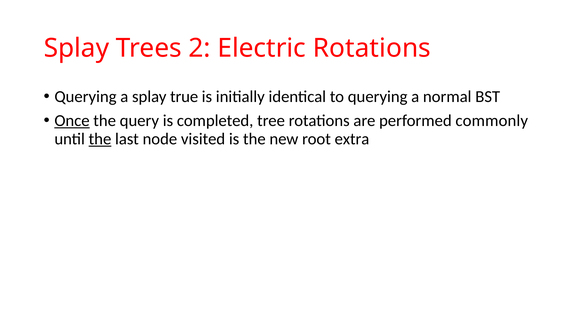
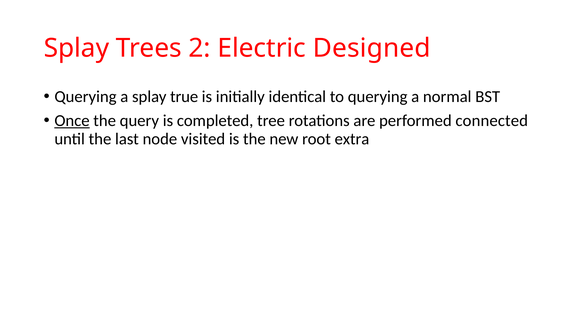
Electric Rotations: Rotations -> Designed
commonly: commonly -> connected
the at (100, 139) underline: present -> none
